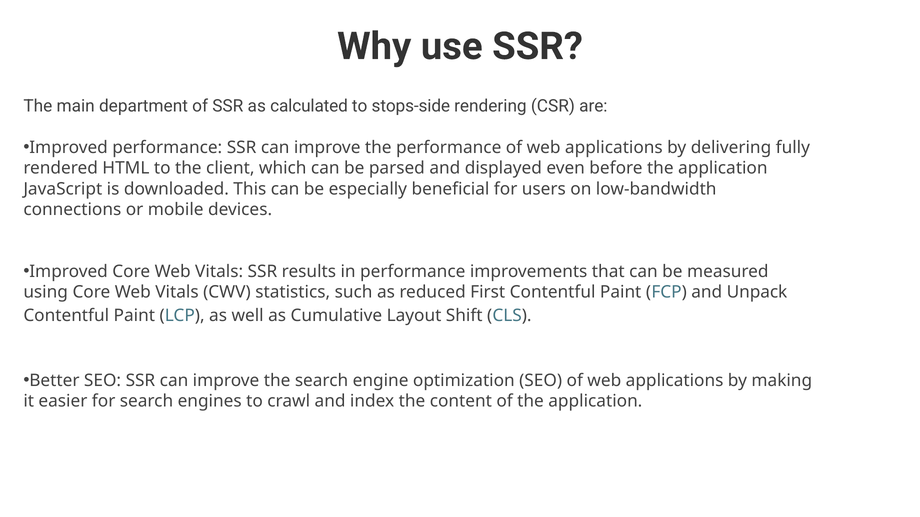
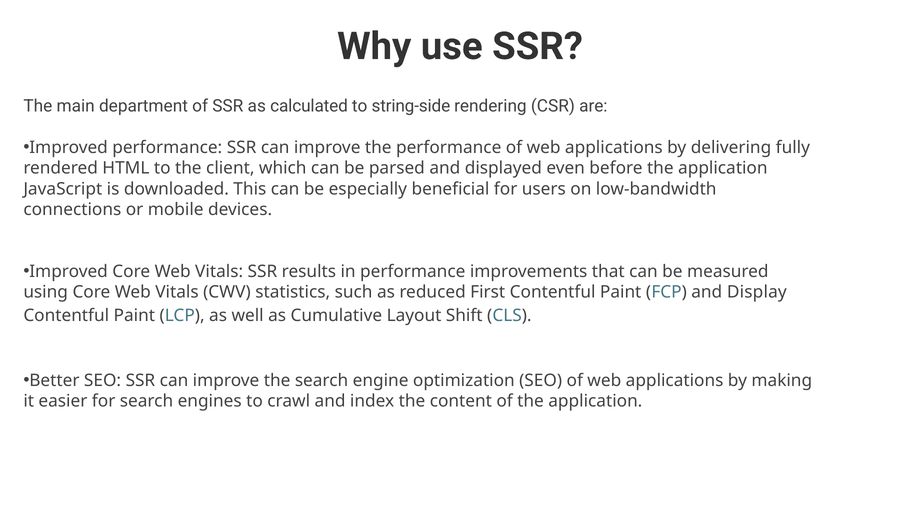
stops-side: stops-side -> string-side
Unpack: Unpack -> Display
